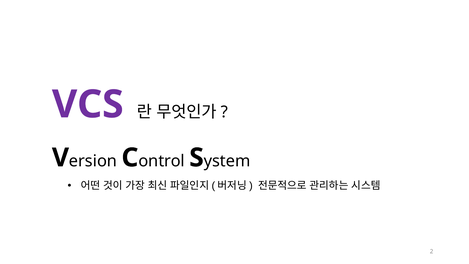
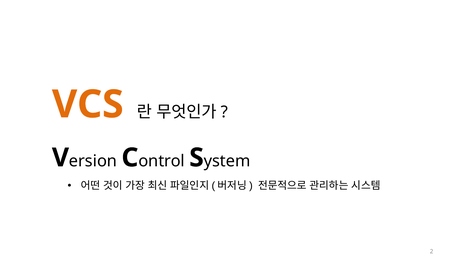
VCS colour: purple -> orange
